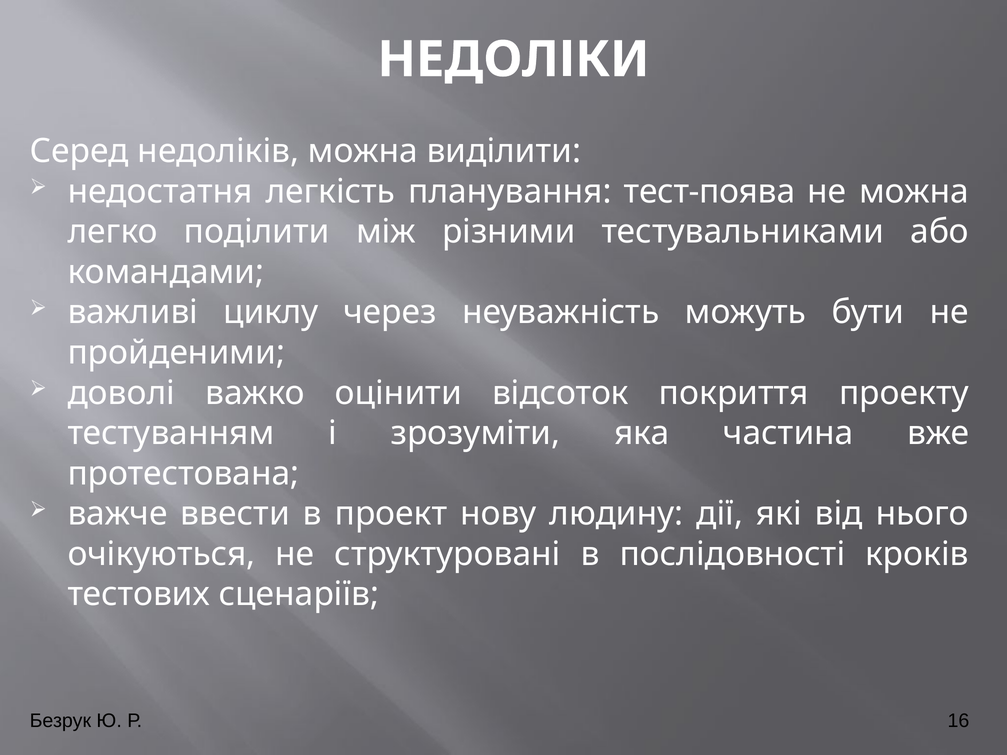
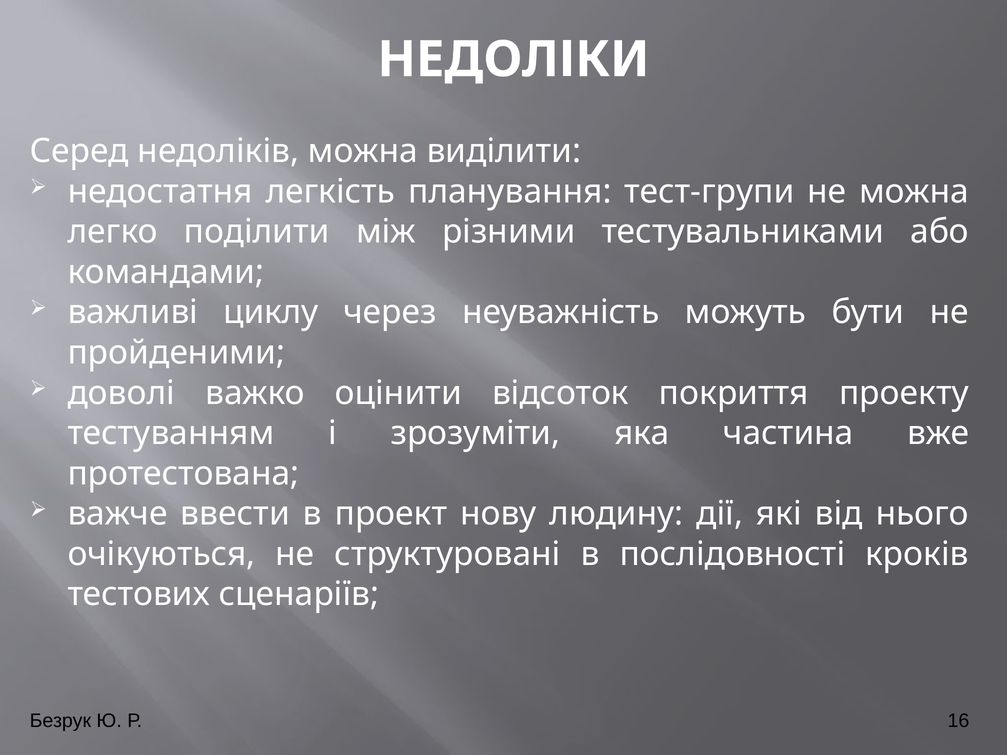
тест-поява: тест-поява -> тест-групи
